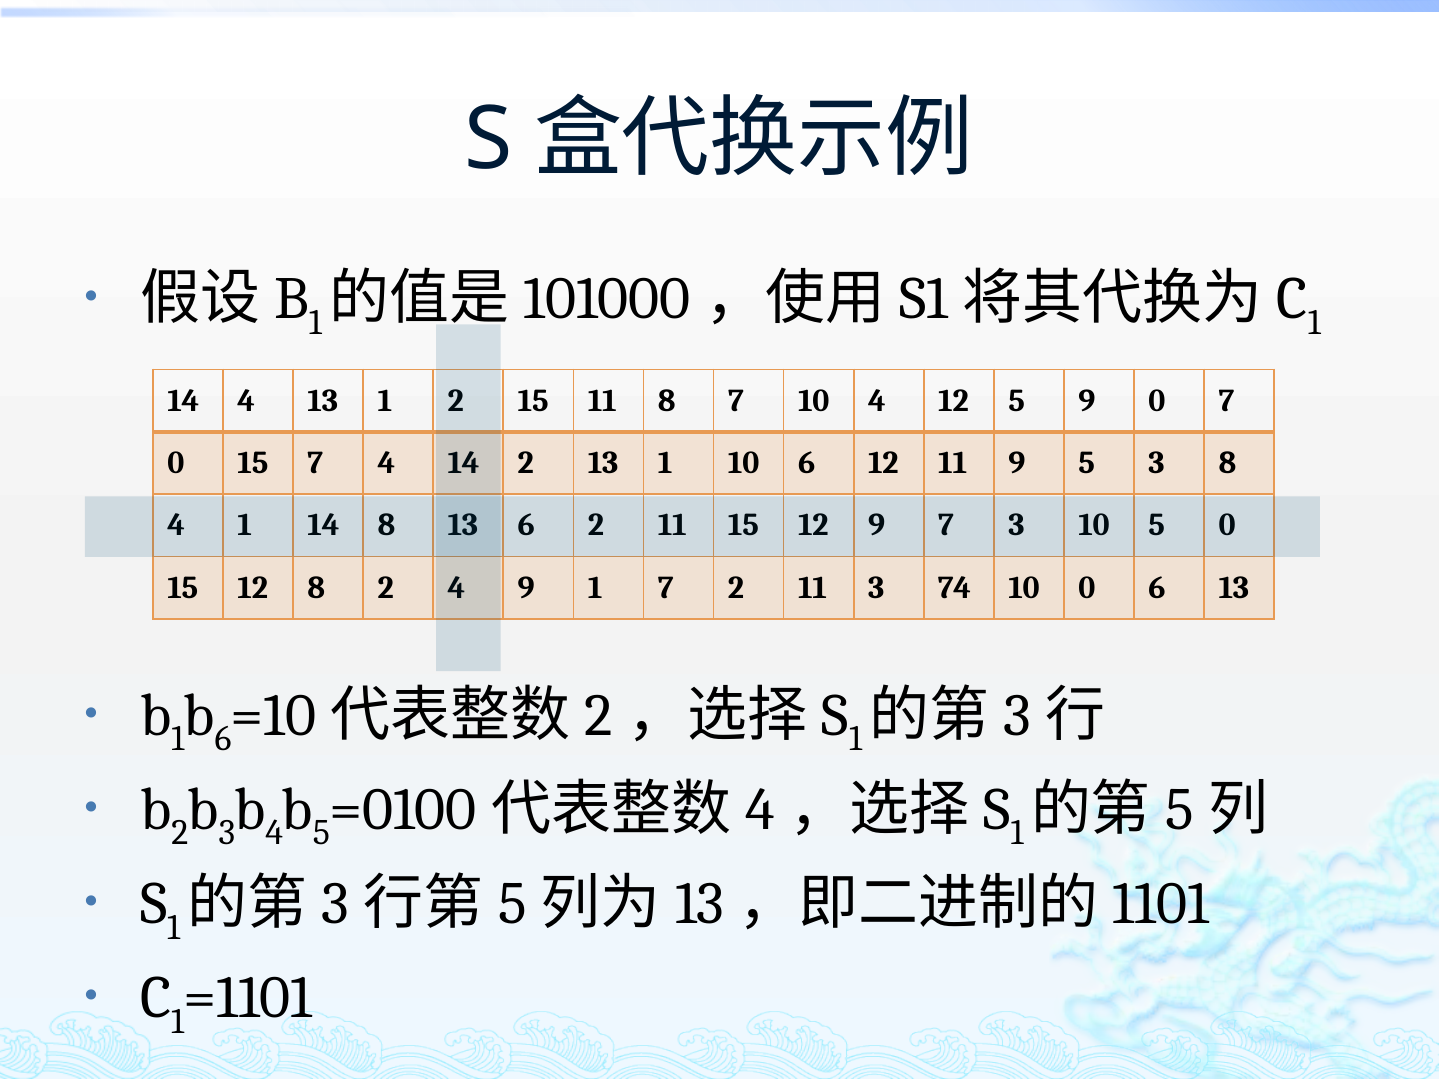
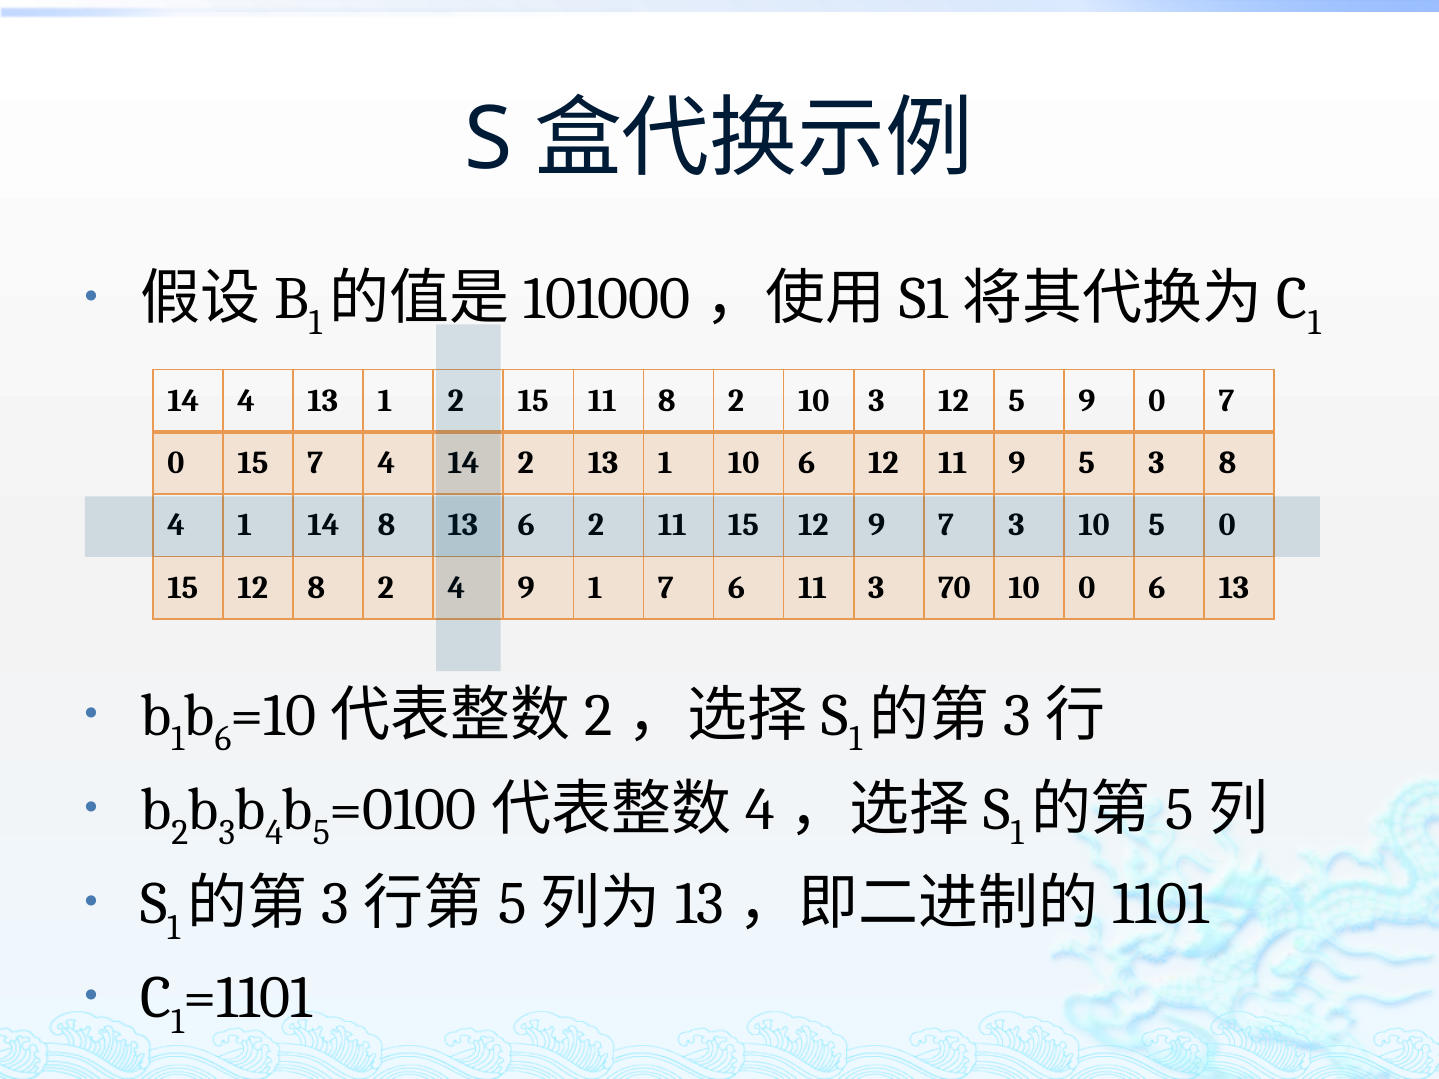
11 8 7: 7 -> 2
10 4: 4 -> 3
7 2: 2 -> 6
74: 74 -> 70
